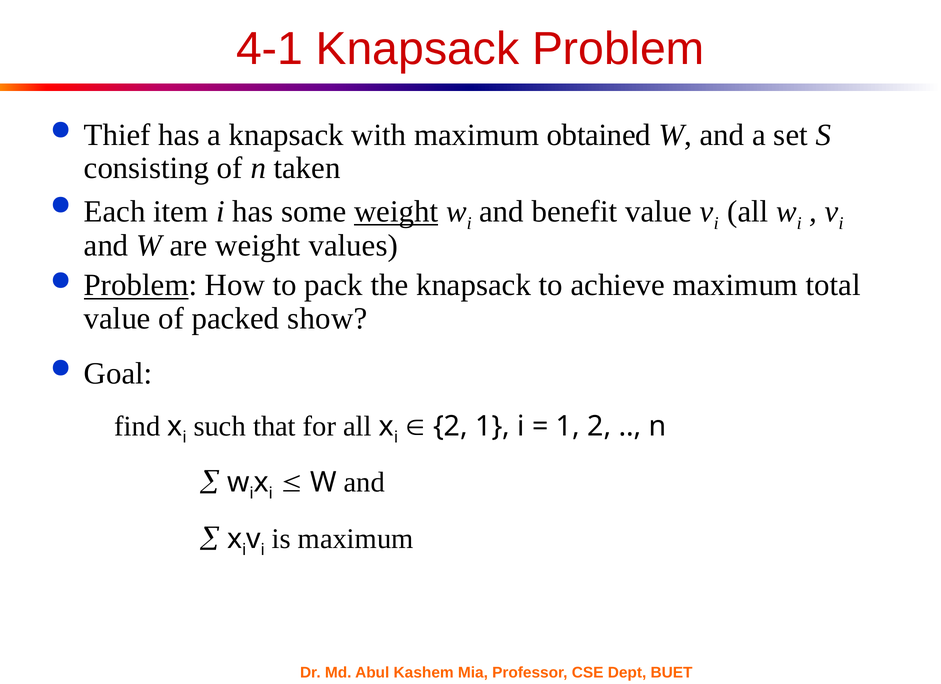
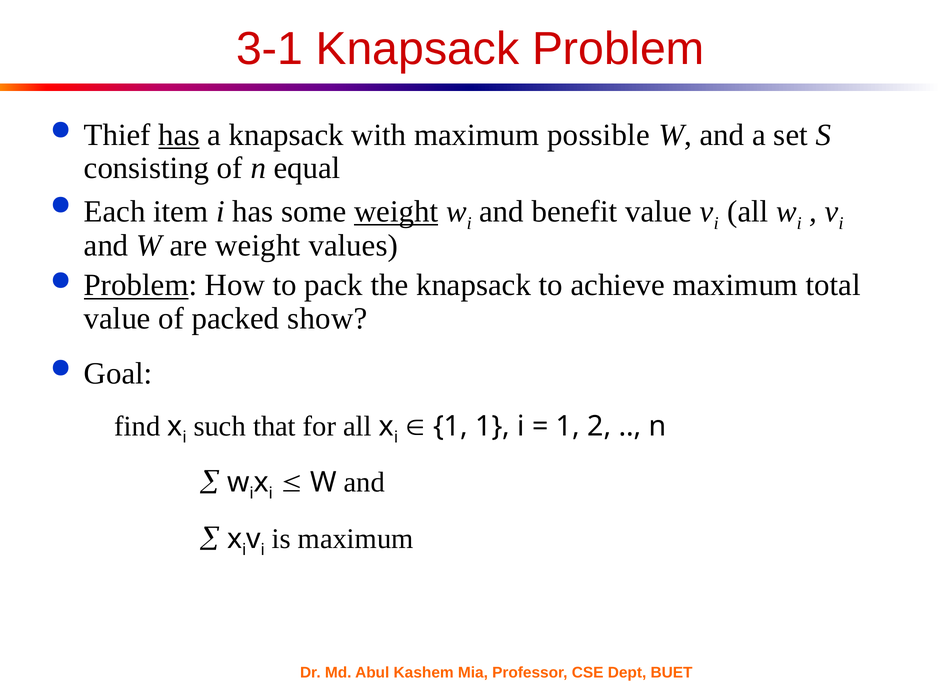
4-1: 4-1 -> 3-1
has at (179, 135) underline: none -> present
obtained: obtained -> possible
taken: taken -> equal
2 at (451, 426): 2 -> 1
